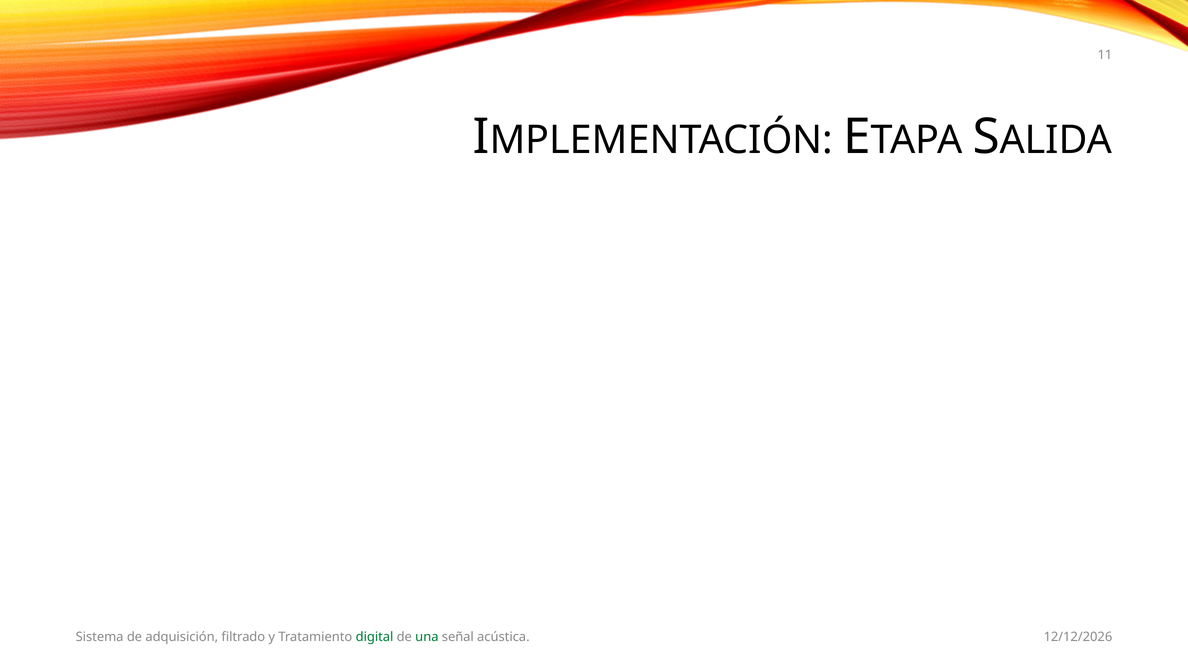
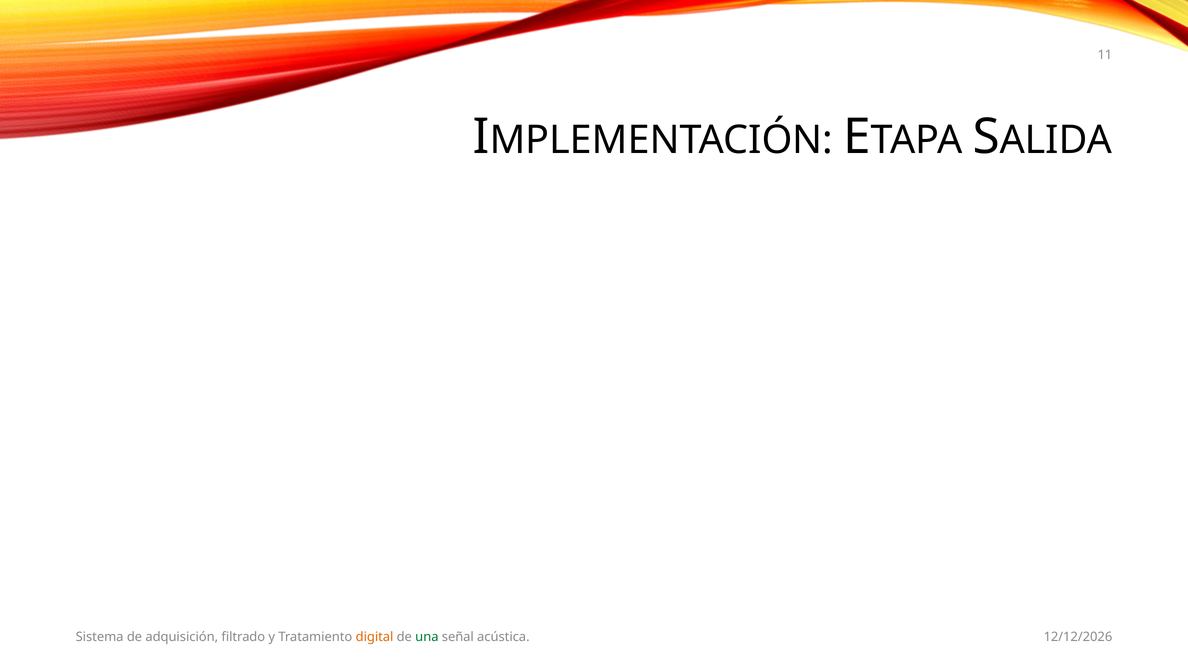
digital colour: green -> orange
